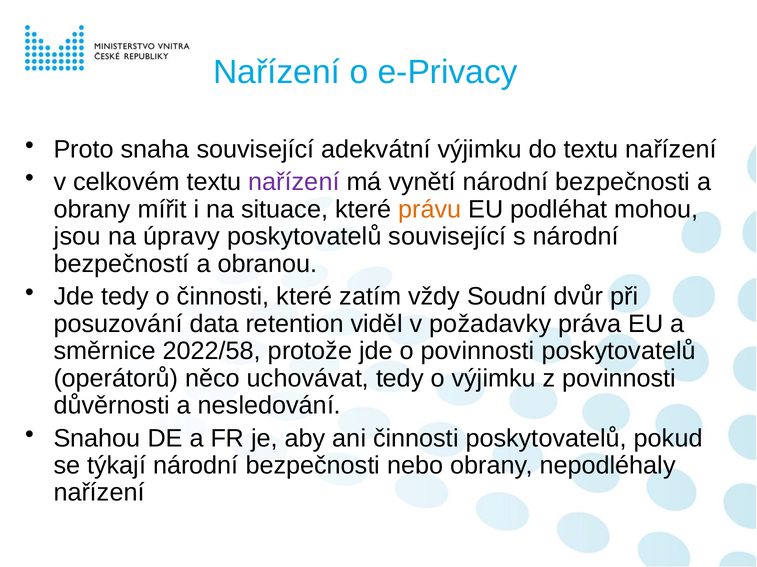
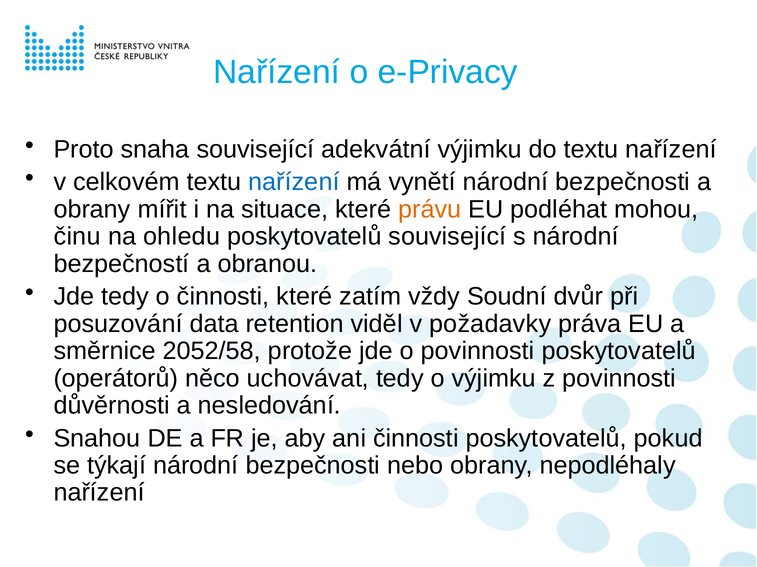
nařízení at (294, 182) colour: purple -> blue
jsou: jsou -> činu
úpravy: úpravy -> ohledu
2022/58: 2022/58 -> 2052/58
